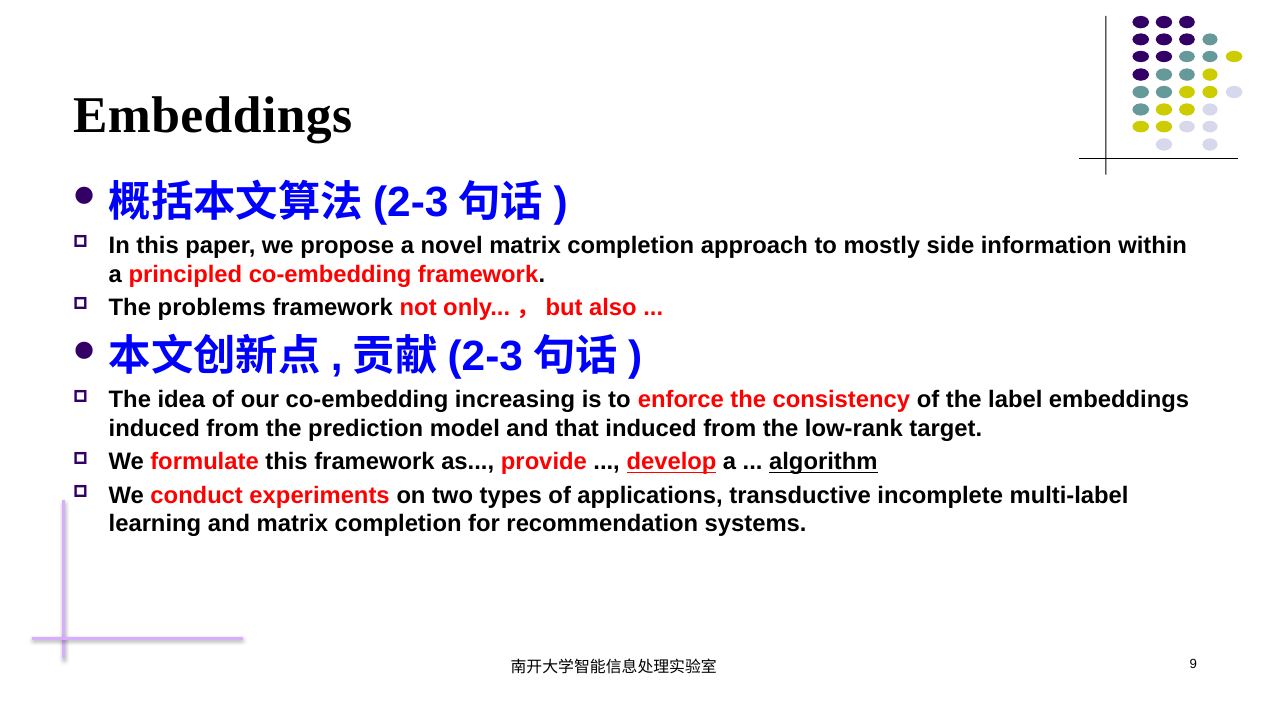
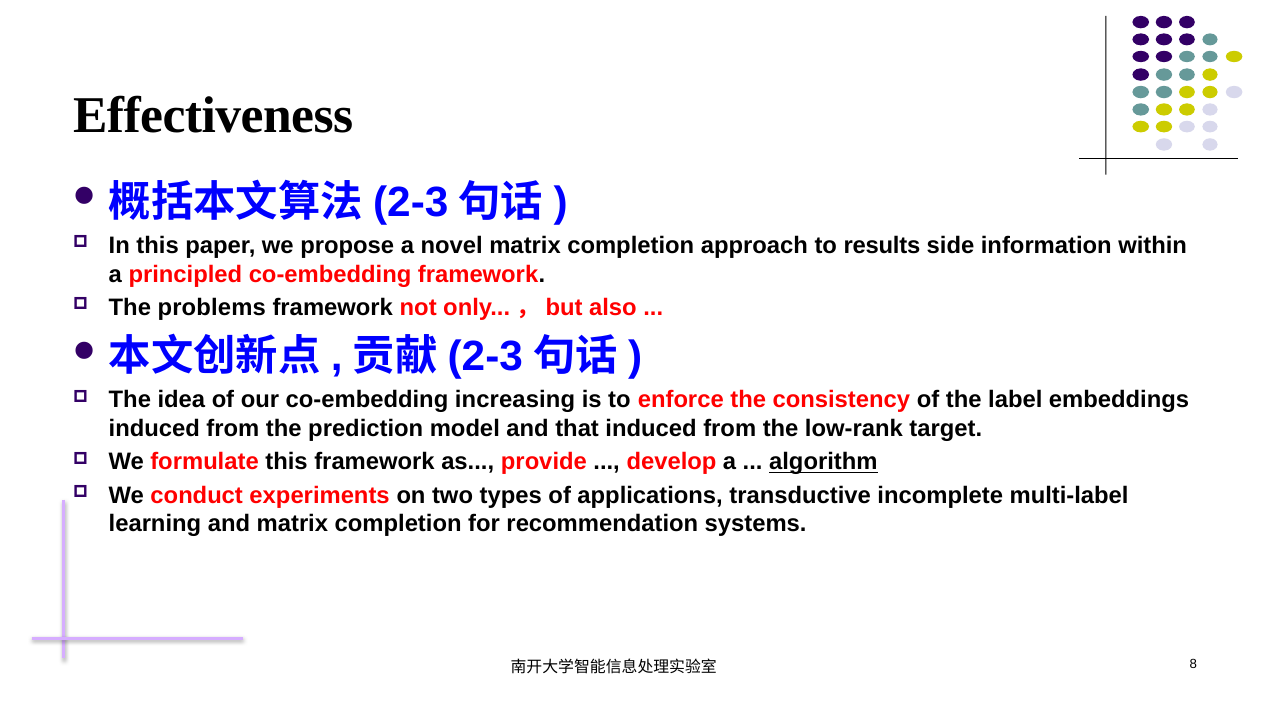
Embeddings at (213, 116): Embeddings -> Effectiveness
mostly: mostly -> results
develop underline: present -> none
9: 9 -> 8
